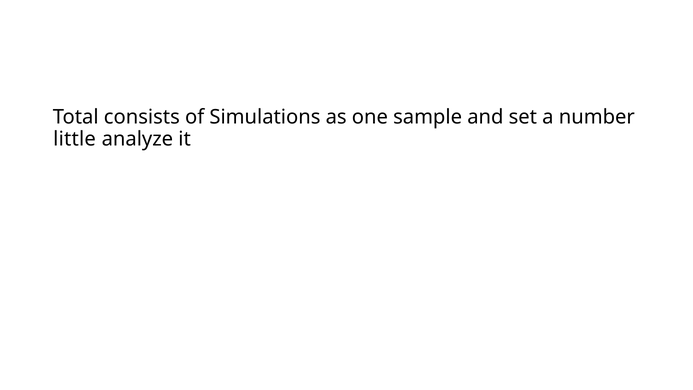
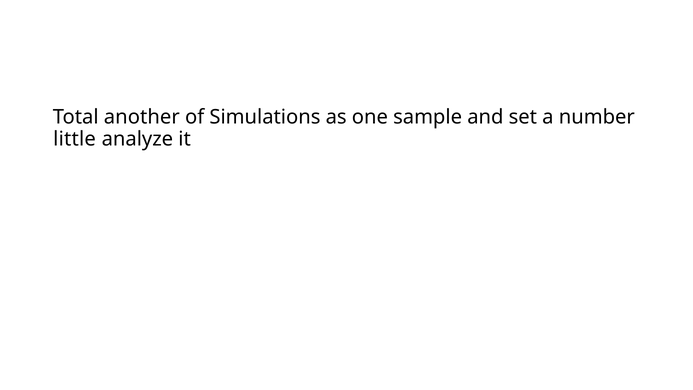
consists: consists -> another
